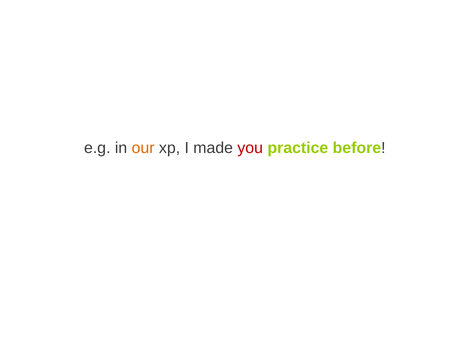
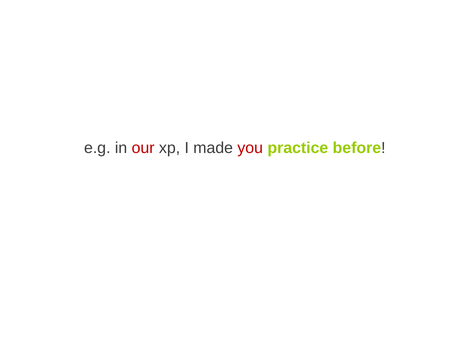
our colour: orange -> red
